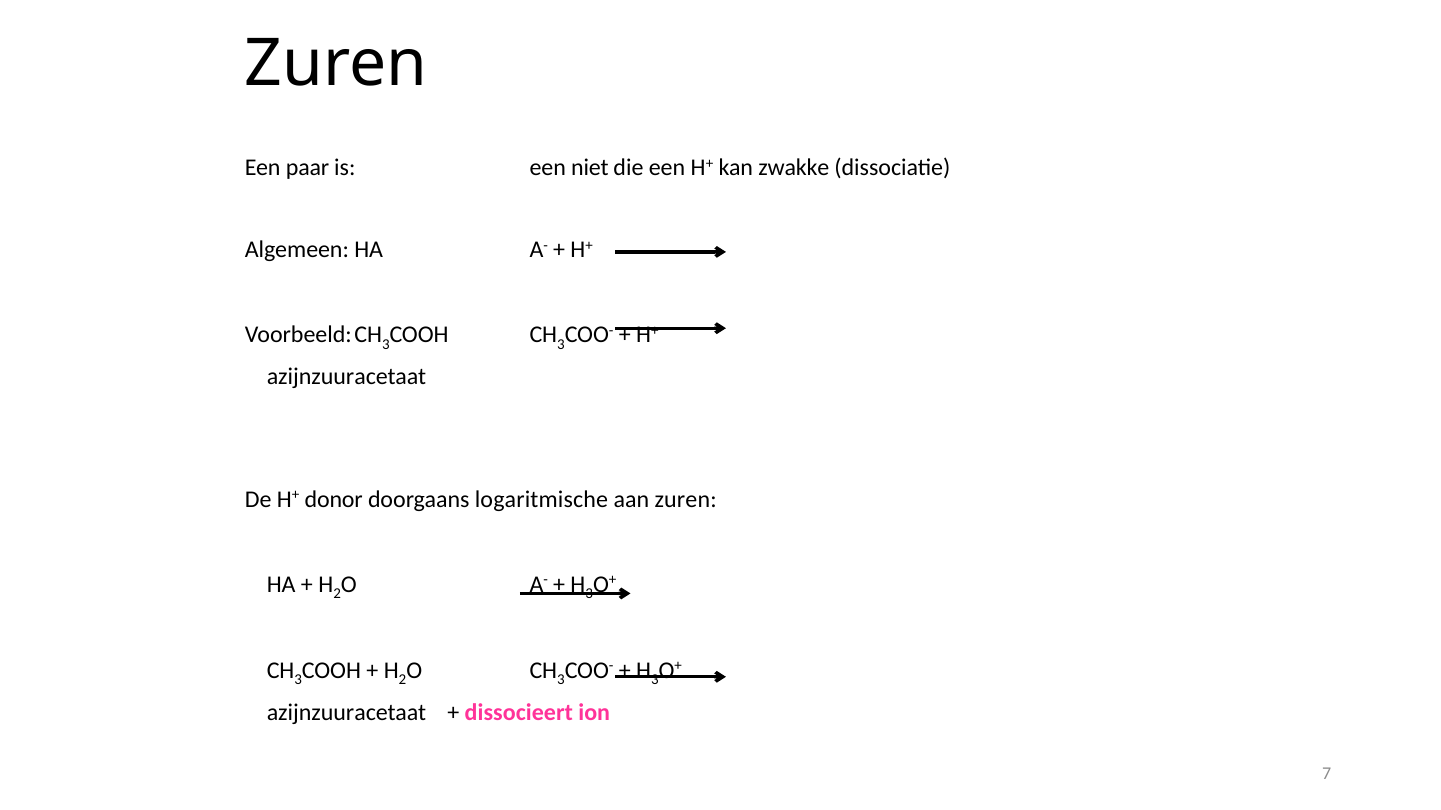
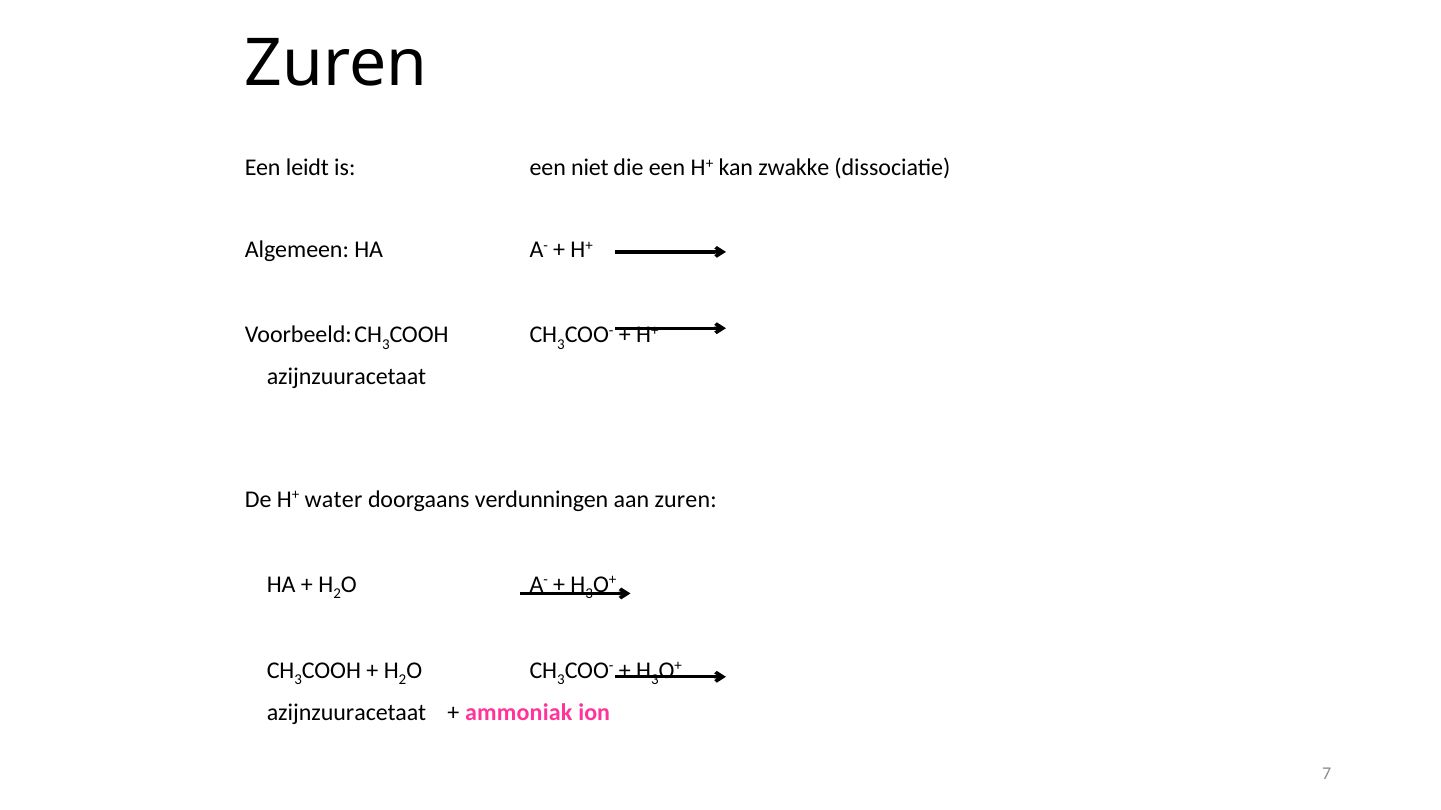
paar: paar -> leidt
donor: donor -> water
logaritmische: logaritmische -> verdunningen
dissocieert: dissocieert -> ammoniak
